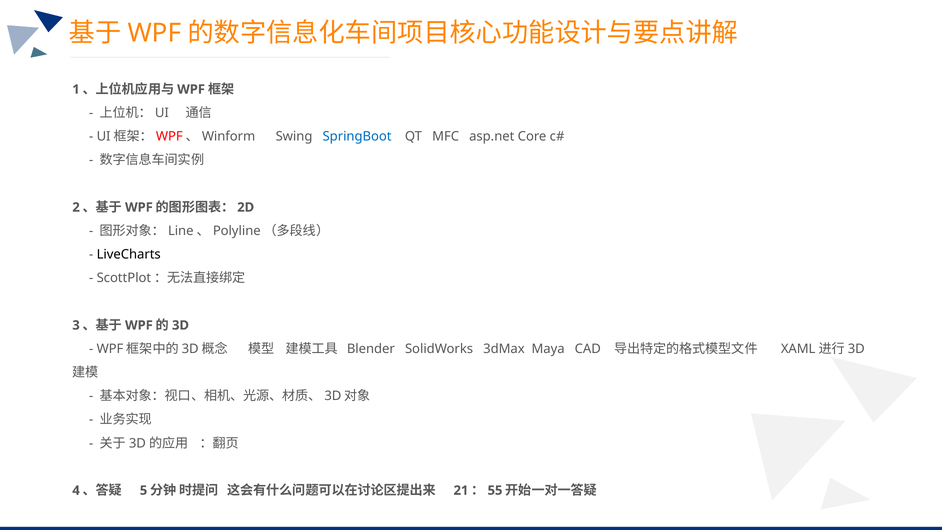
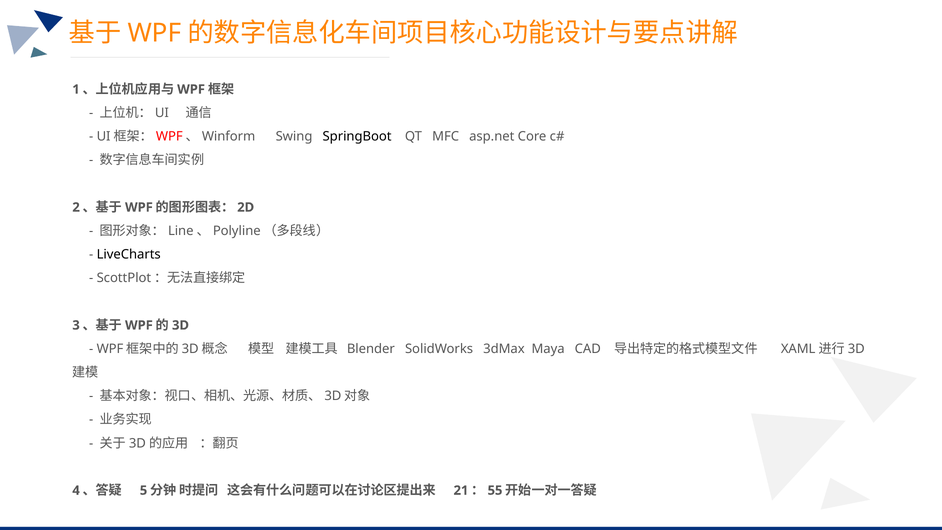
SpringBoot colour: blue -> black
